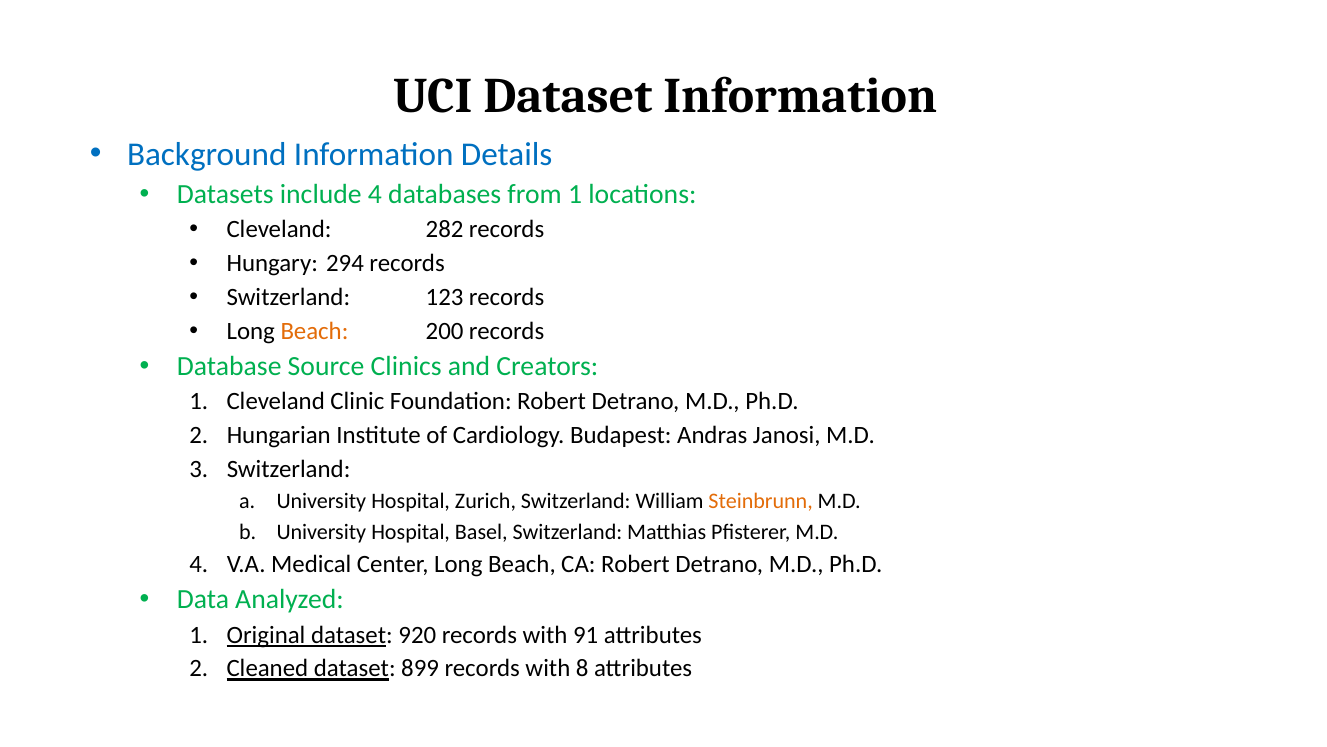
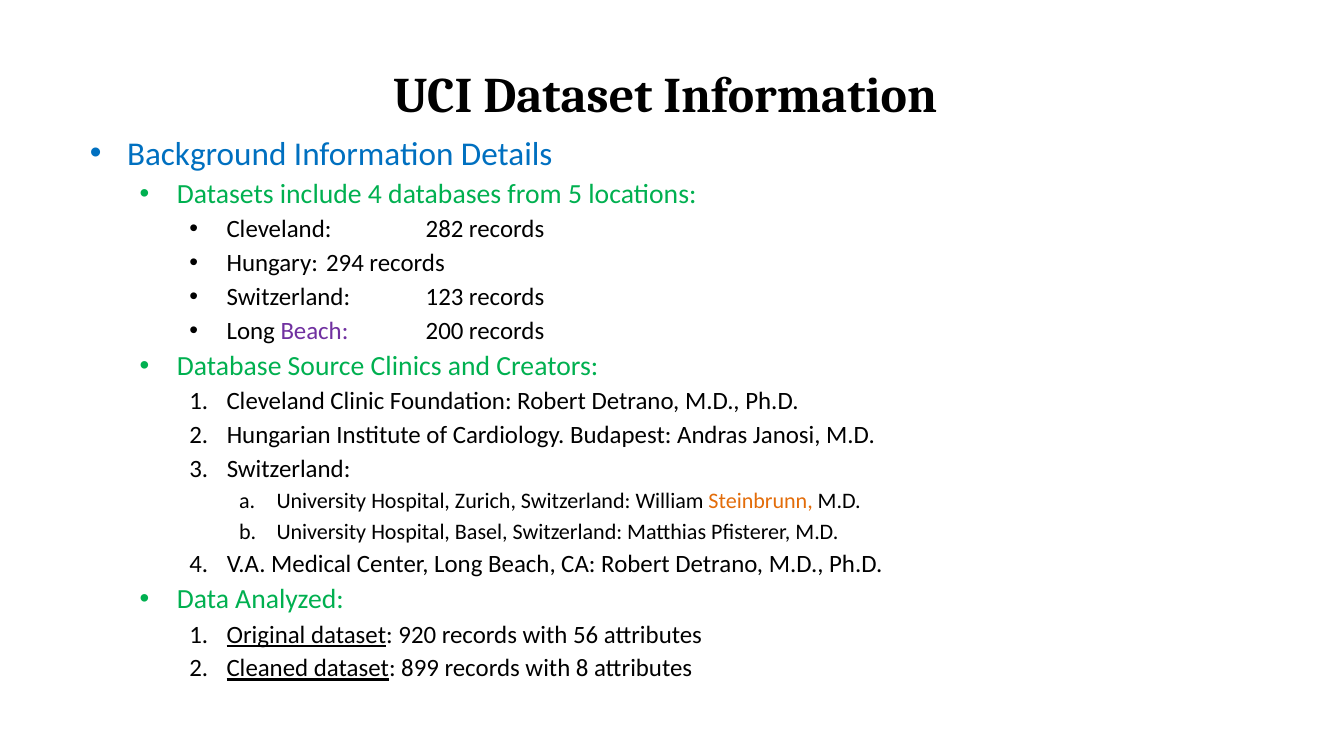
from 1: 1 -> 5
Beach at (314, 331) colour: orange -> purple
91: 91 -> 56
